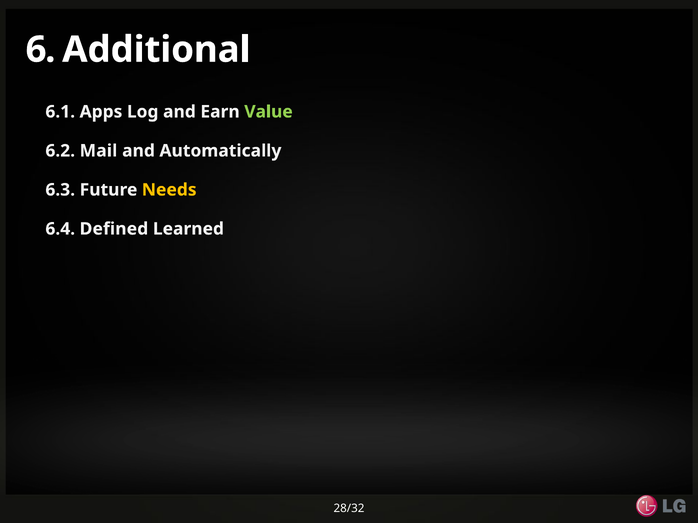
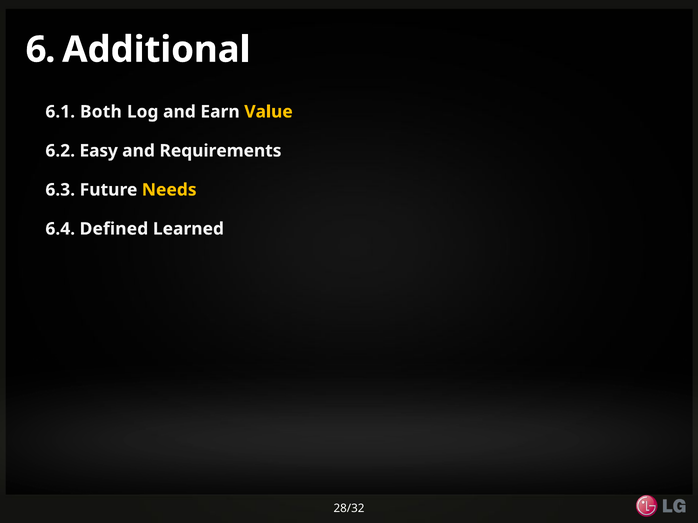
Apps: Apps -> Both
Value colour: light green -> yellow
Mail: Mail -> Easy
Automatically: Automatically -> Requirements
